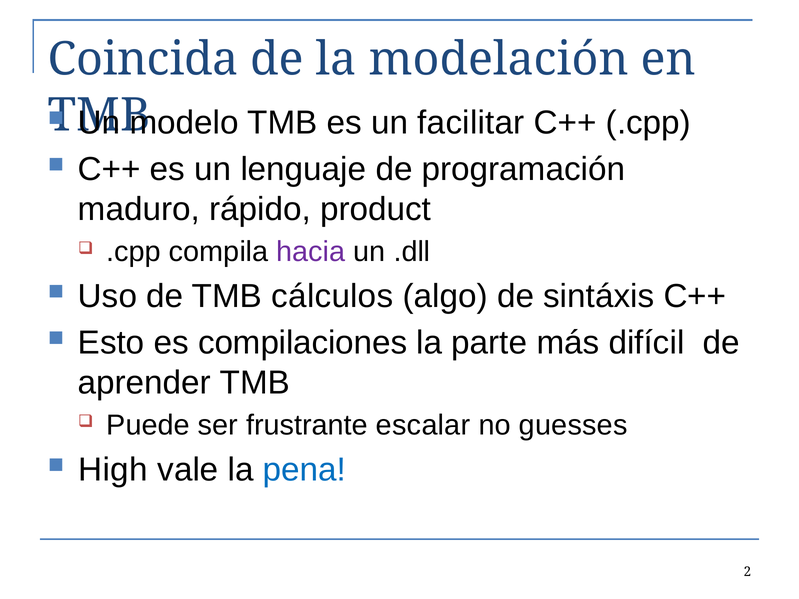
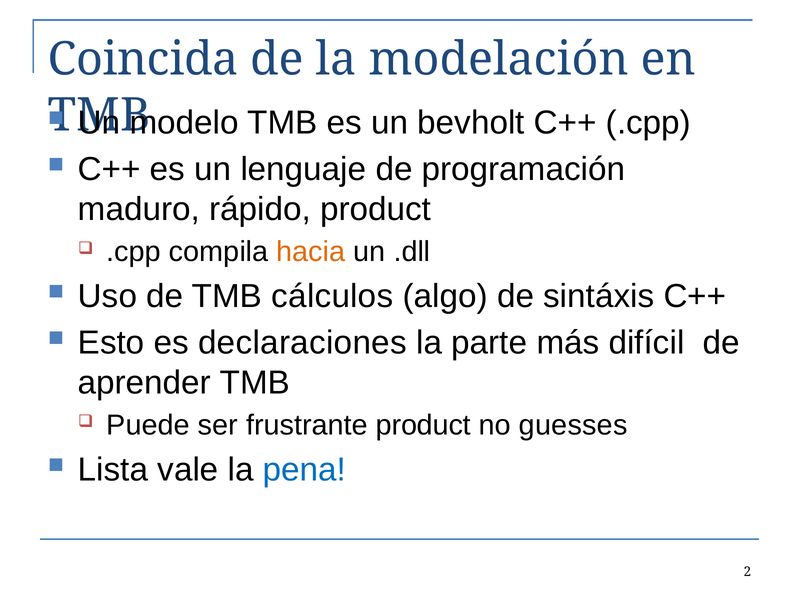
facilitar: facilitar -> bevholt
hacia colour: purple -> orange
compilaciones: compilaciones -> declaraciones
frustrante escalar: escalar -> product
High: High -> Lista
